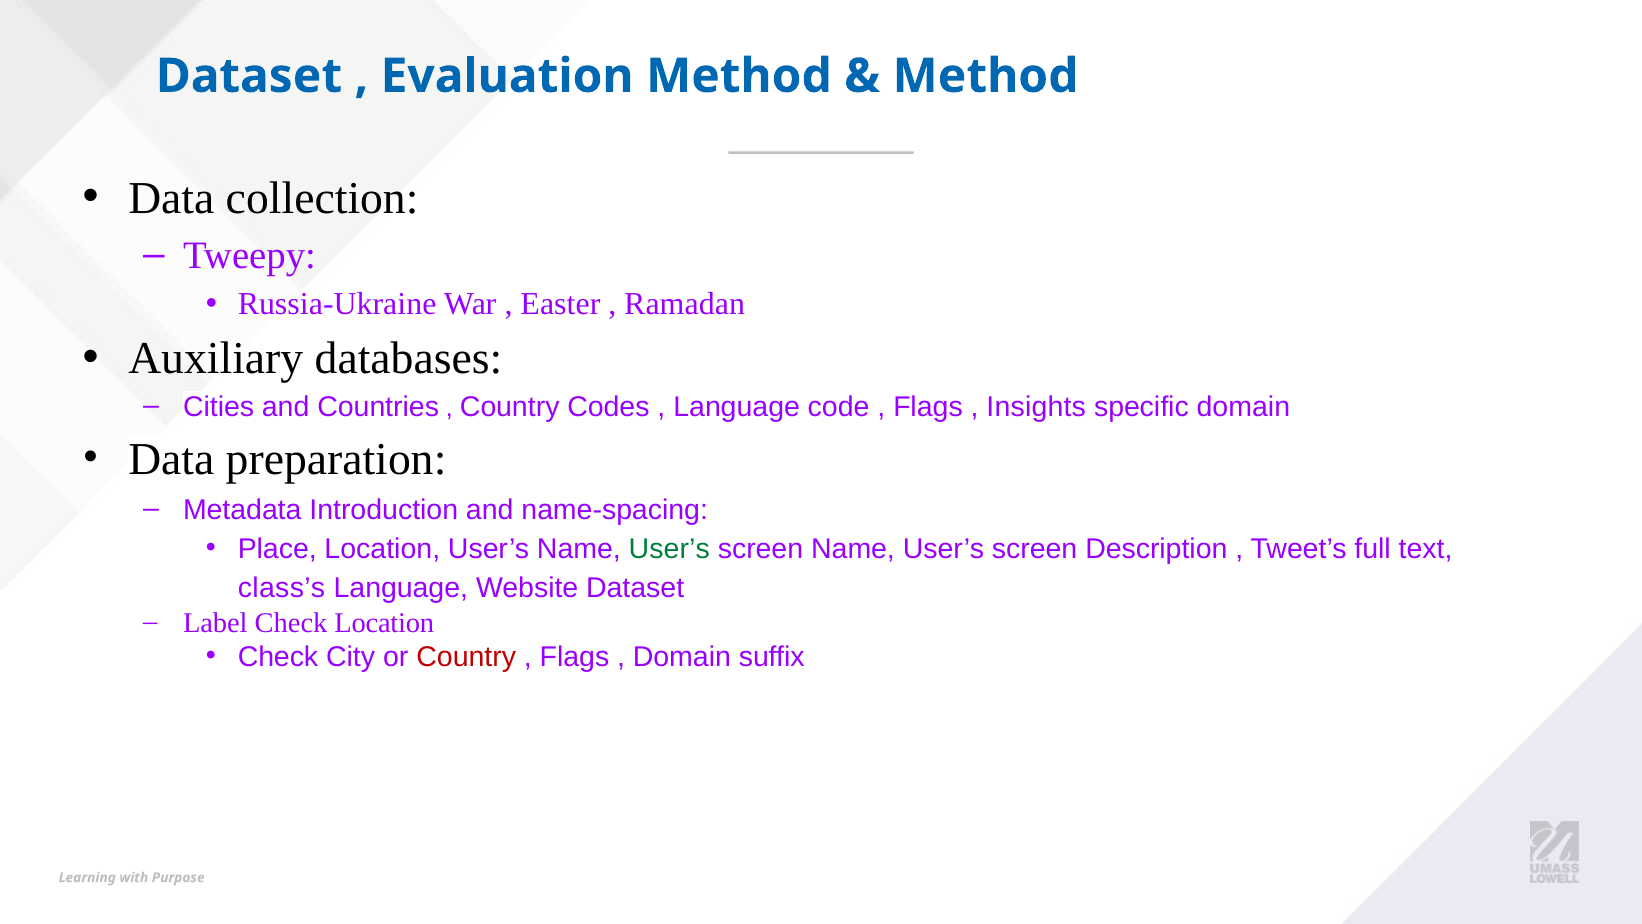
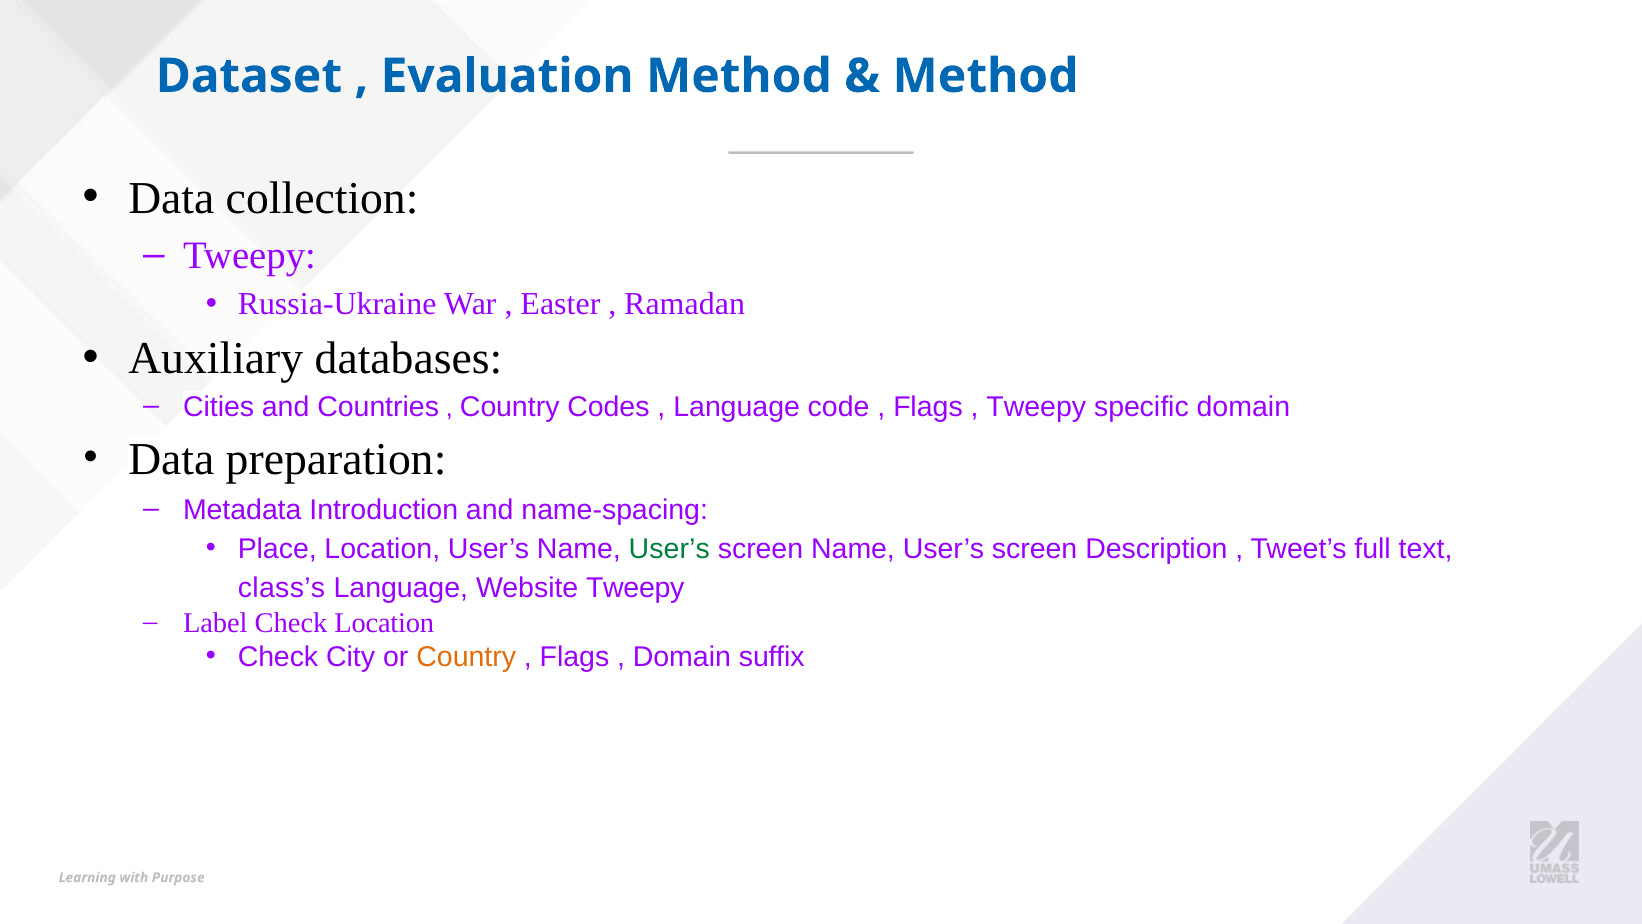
Insights at (1036, 407): Insights -> Tweepy
Website Dataset: Dataset -> Tweepy
Country at (466, 657) colour: red -> orange
